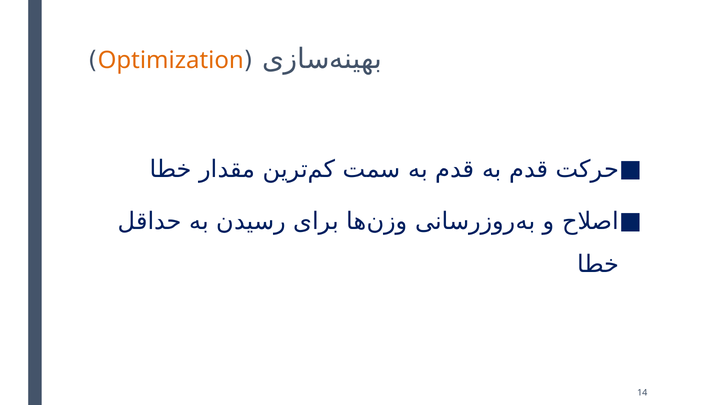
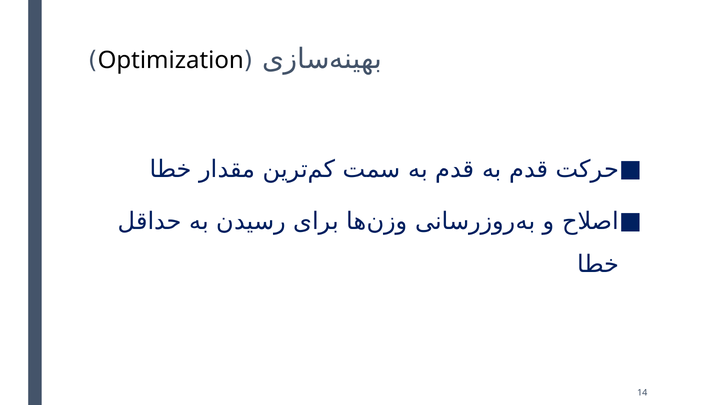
Optimization colour: orange -> black
